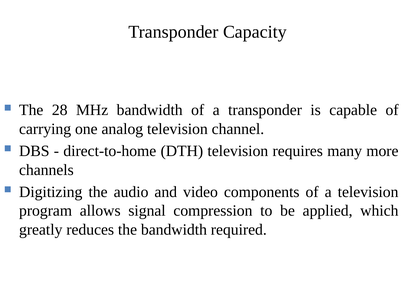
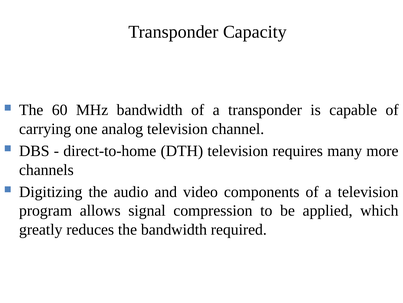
28: 28 -> 60
